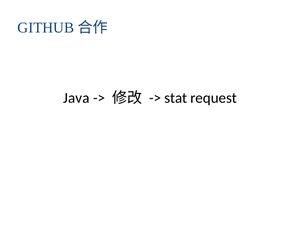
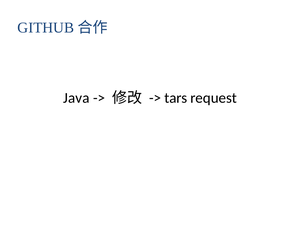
stat: stat -> tars
